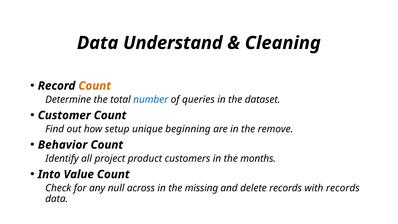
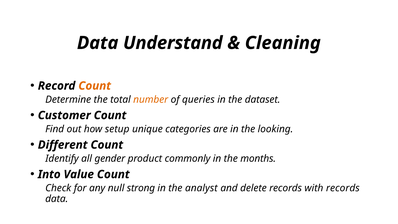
number colour: blue -> orange
beginning: beginning -> categories
remove: remove -> looking
Behavior: Behavior -> Different
project: project -> gender
customers: customers -> commonly
across: across -> strong
missing: missing -> analyst
